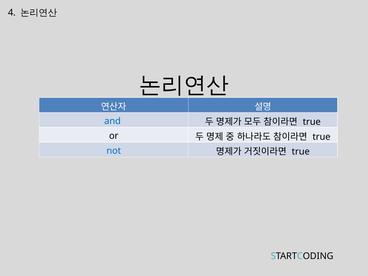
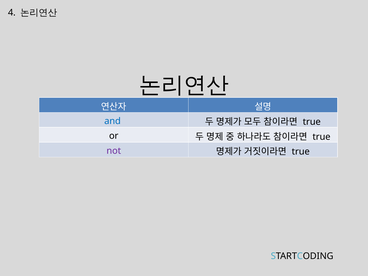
not colour: blue -> purple
